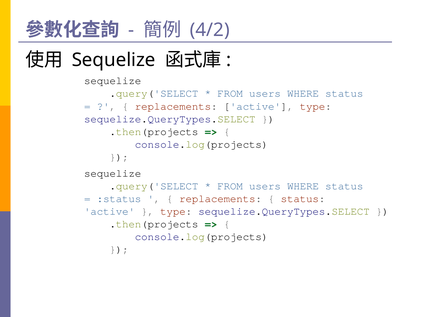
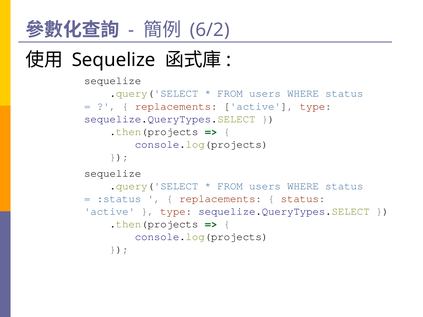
4/2: 4/2 -> 6/2
